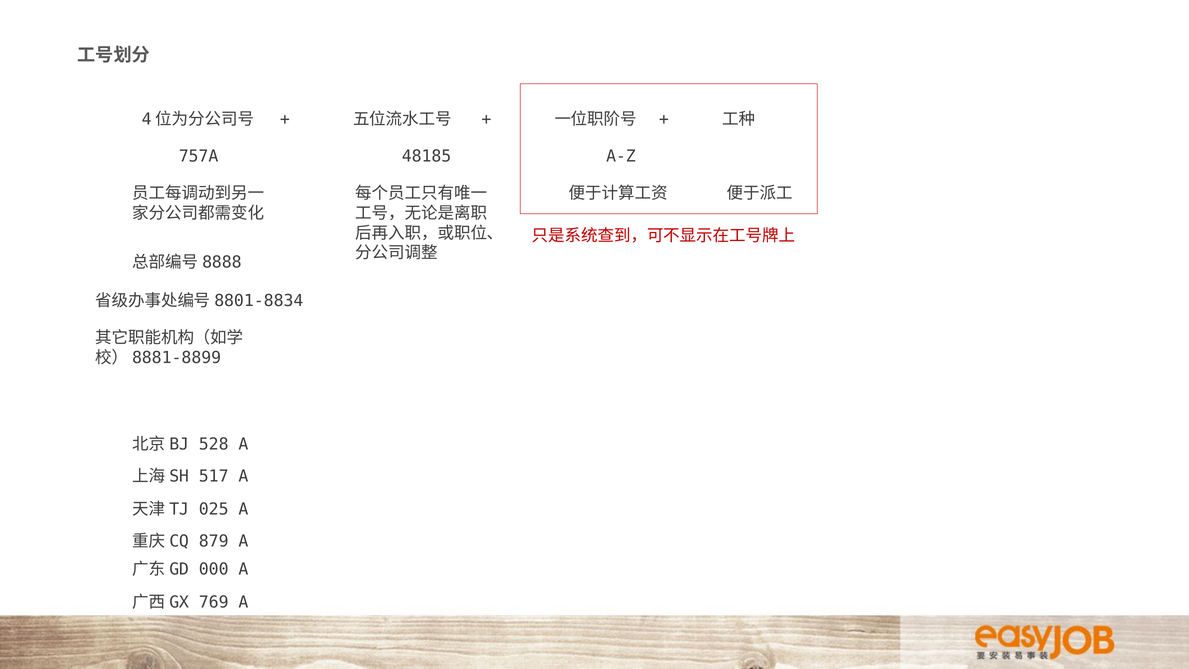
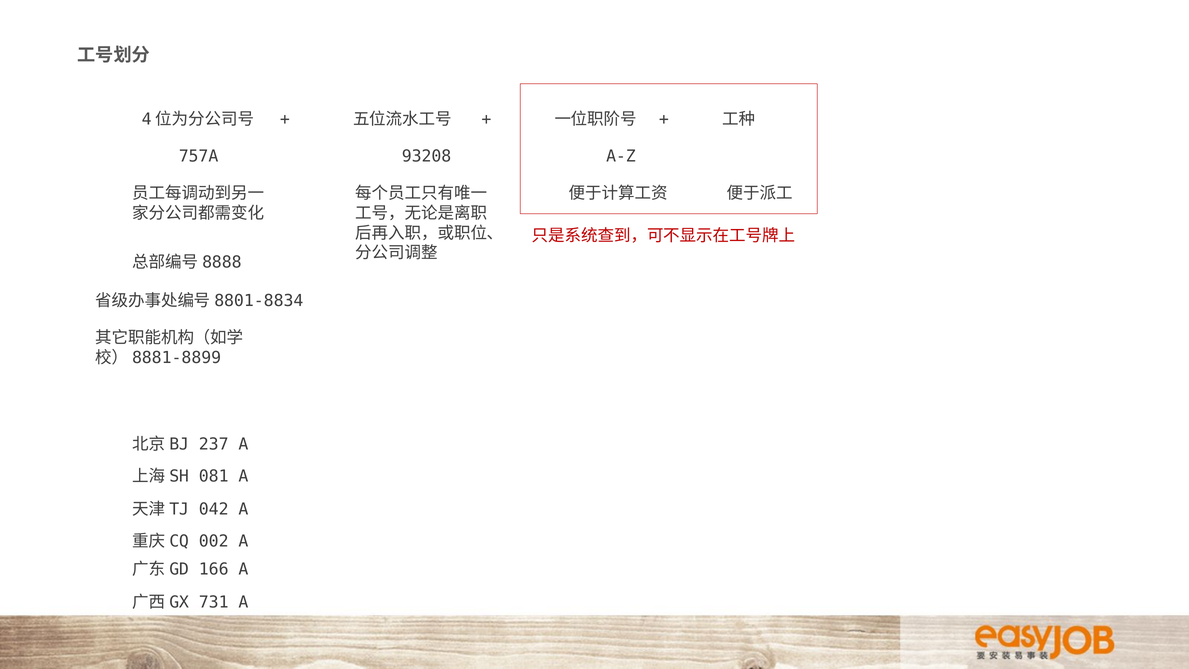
48185: 48185 -> 93208
528: 528 -> 237
517: 517 -> 081
025: 025 -> 042
879: 879 -> 002
000: 000 -> 166
769: 769 -> 731
